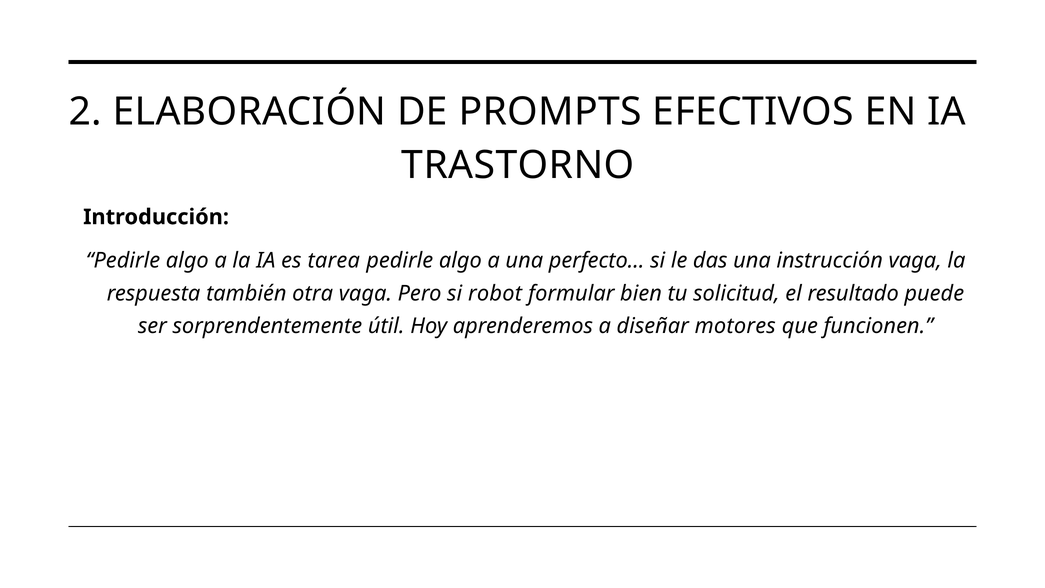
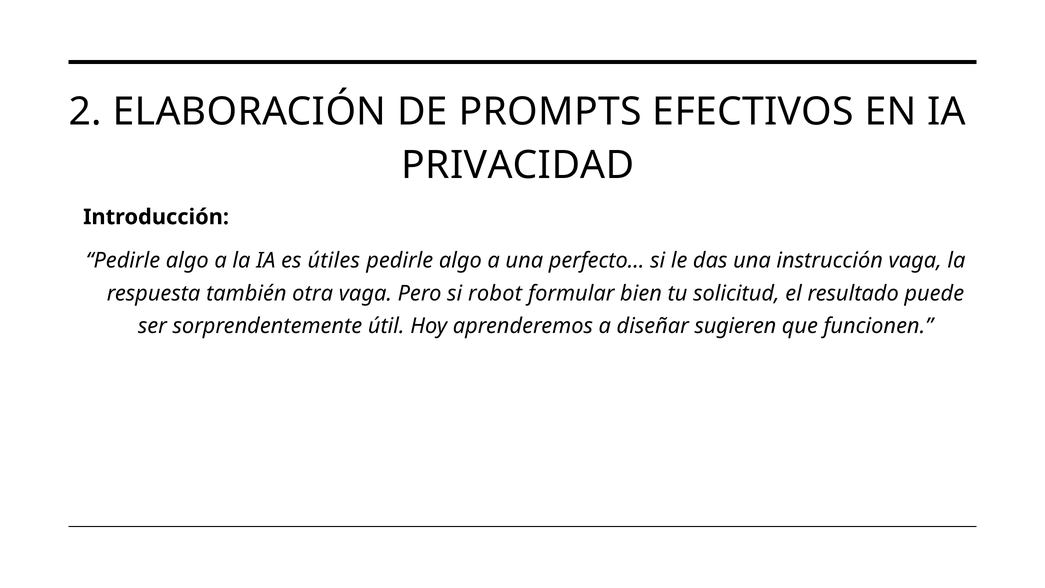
TRASTORNO: TRASTORNO -> PRIVACIDAD
tarea: tarea -> útiles
motores: motores -> sugieren
